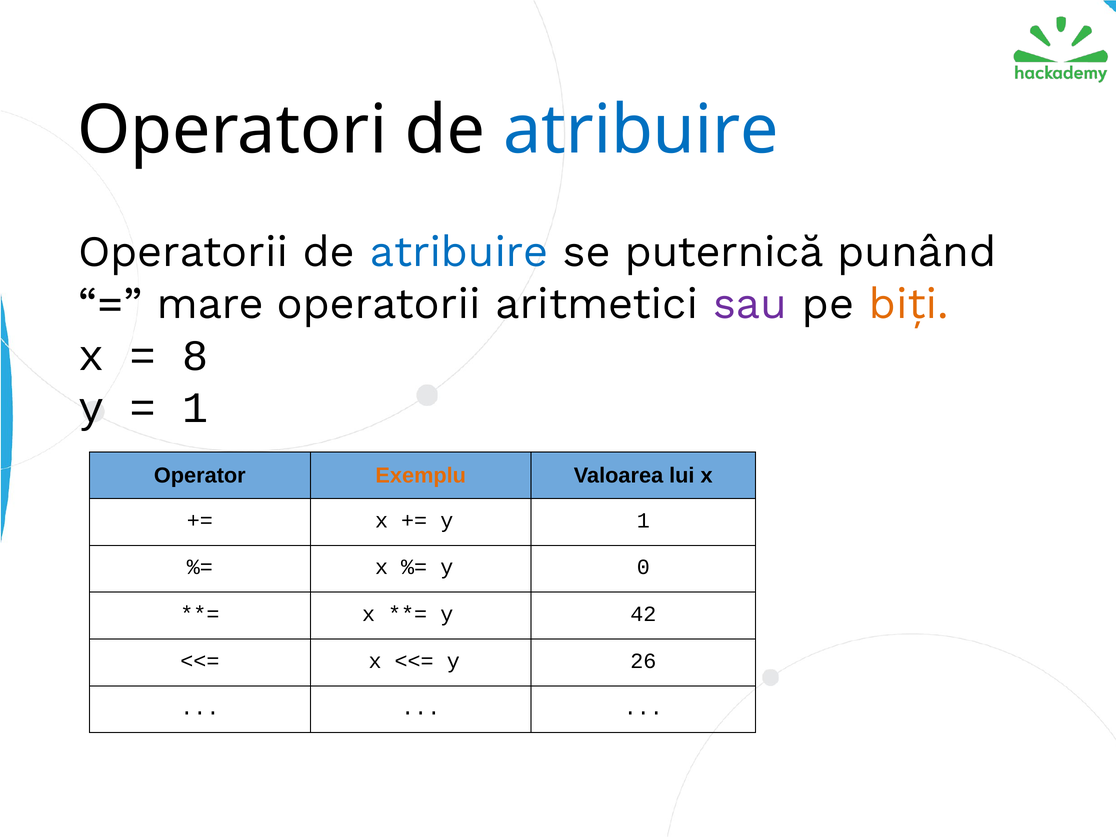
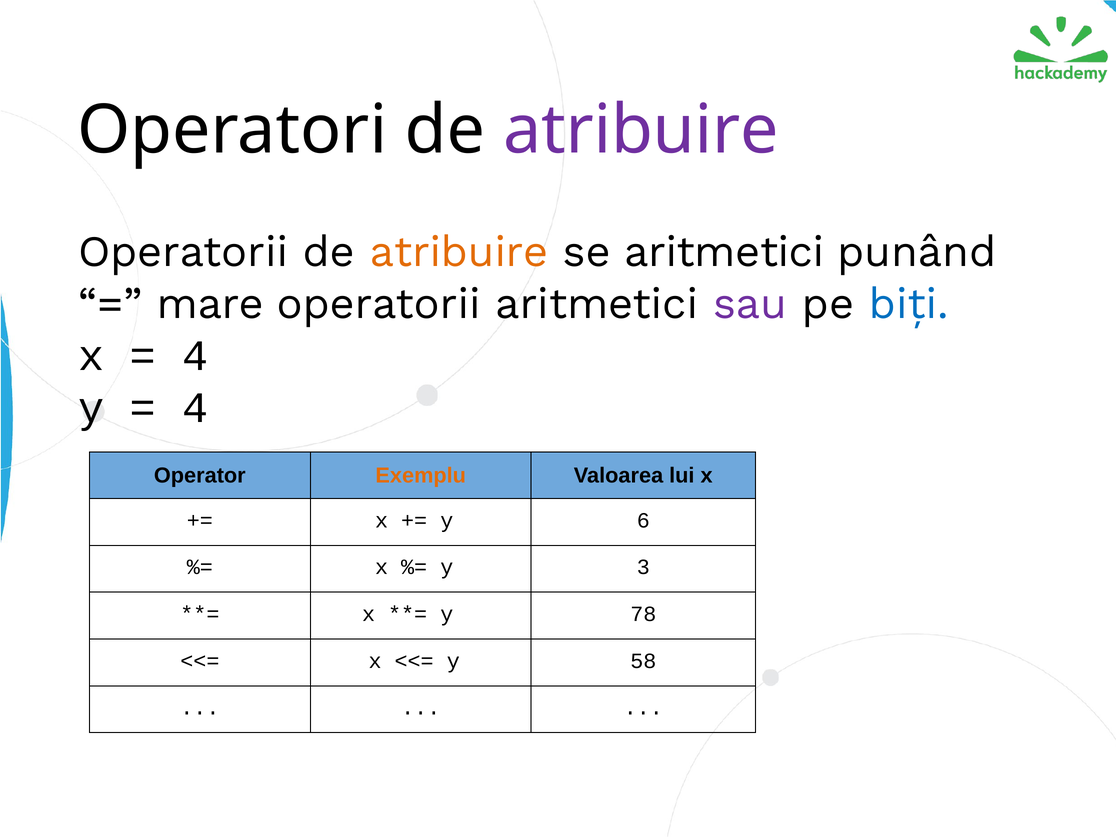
atribuire at (641, 130) colour: blue -> purple
atribuire at (459, 252) colour: blue -> orange
se puternică: puternică -> aritmetici
biți colour: orange -> blue
8 at (195, 356): 8 -> 4
1 at (195, 408): 1 -> 4
y 1: 1 -> 6
0: 0 -> 3
42: 42 -> 78
26: 26 -> 58
